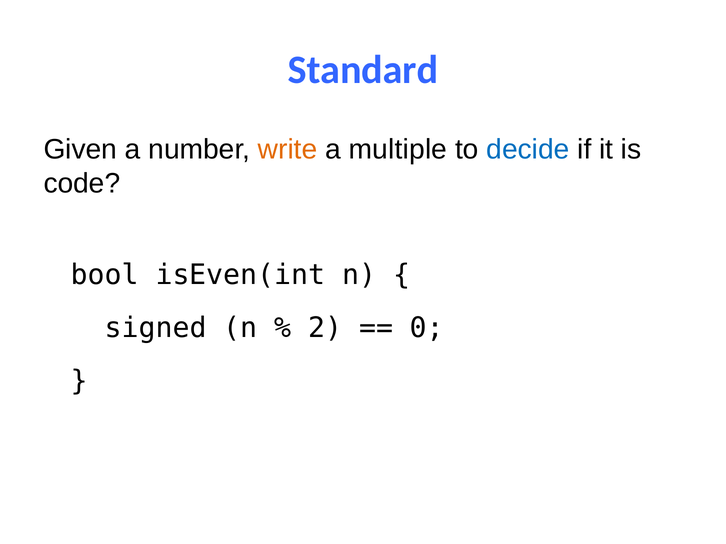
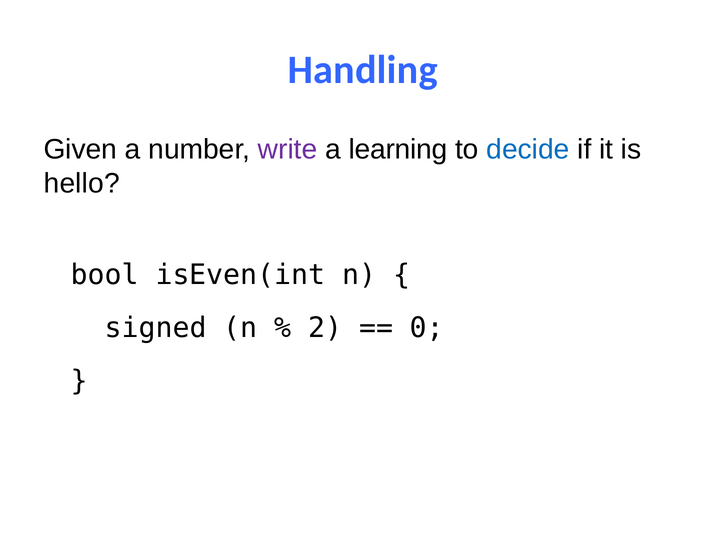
Standard: Standard -> Handling
write colour: orange -> purple
multiple: multiple -> learning
code: code -> hello
